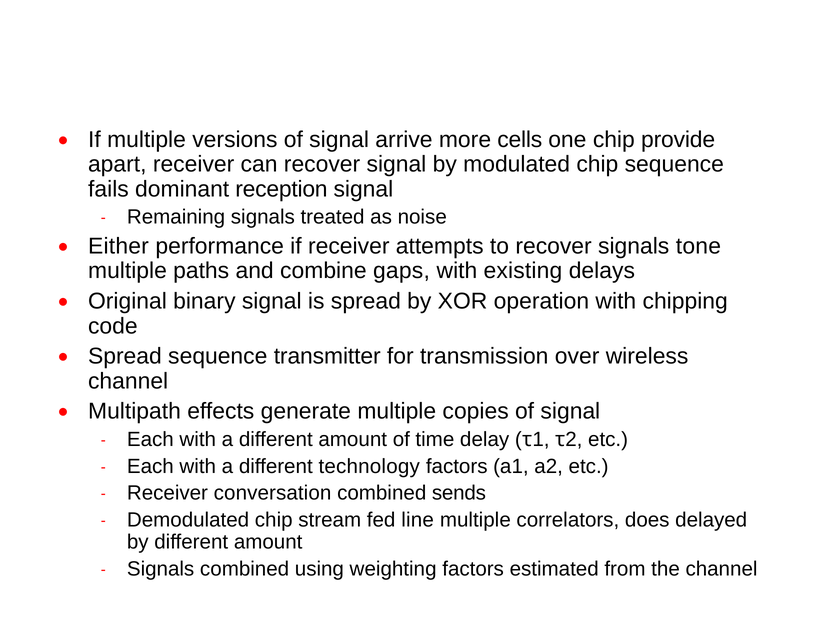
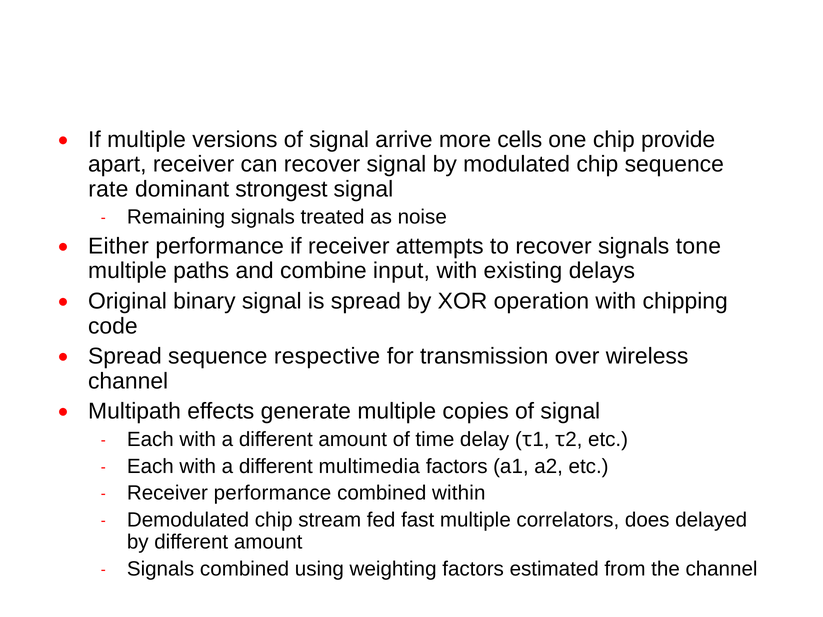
fails: fails -> rate
reception: reception -> strongest
gaps: gaps -> input
transmitter: transmitter -> respective
technology: technology -> multimedia
Receiver conversation: conversation -> performance
sends: sends -> within
line: line -> fast
